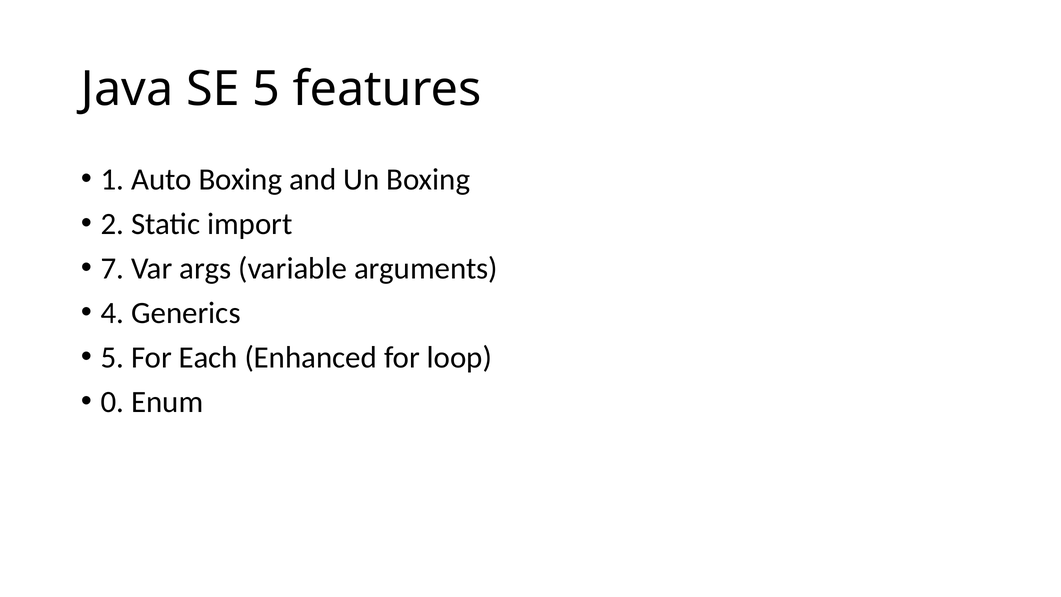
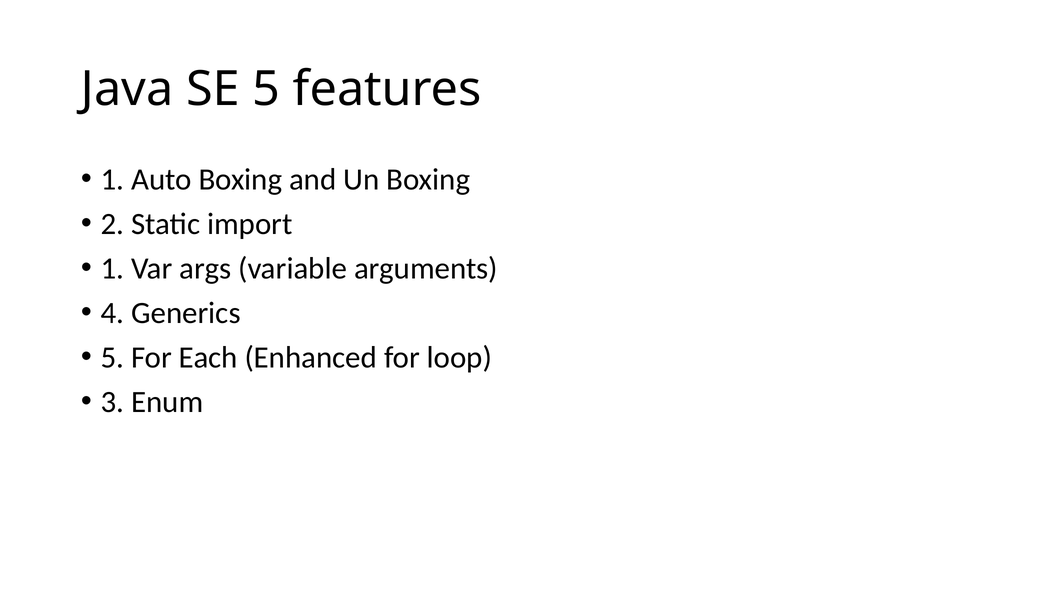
7 at (113, 268): 7 -> 1
0: 0 -> 3
